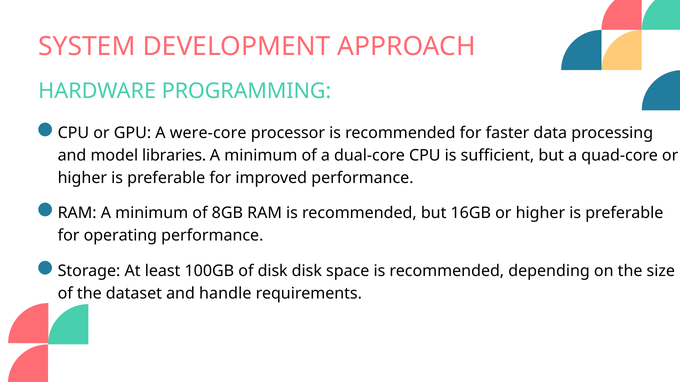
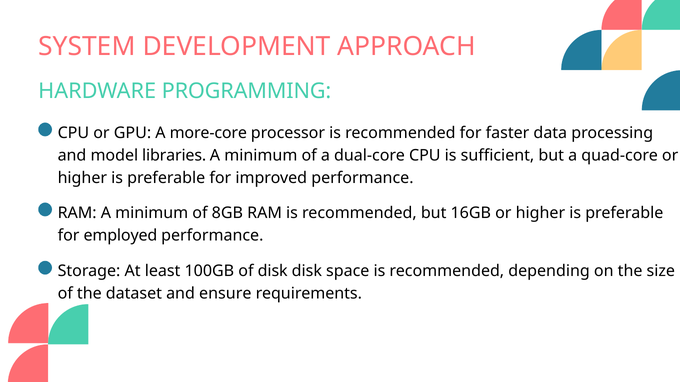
were-core: were-core -> more-core
operating: operating -> employed
handle: handle -> ensure
